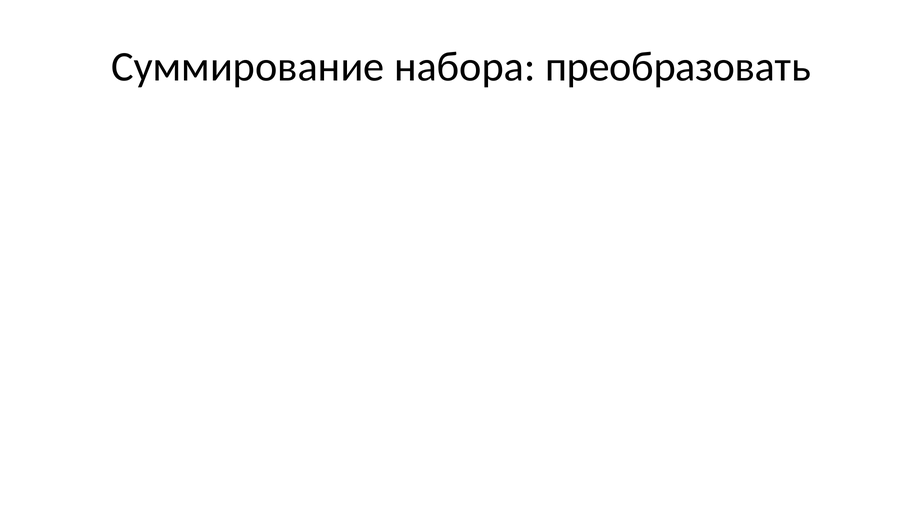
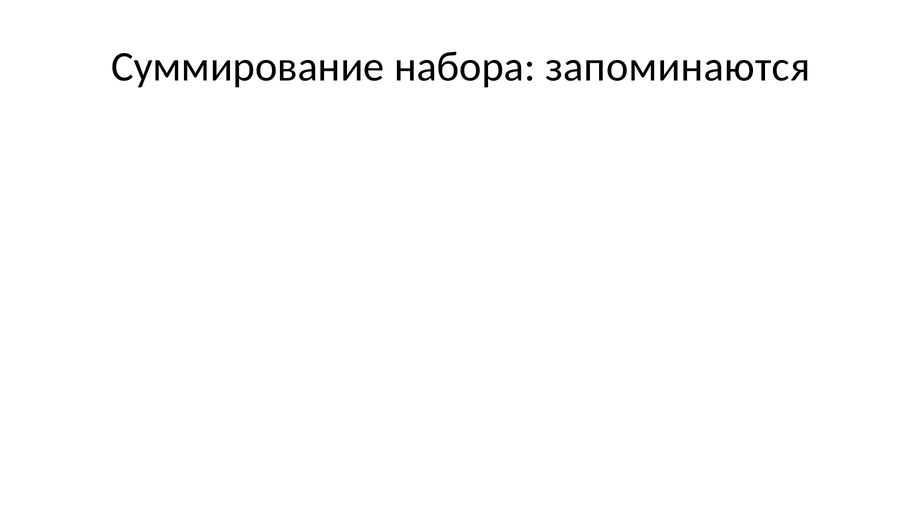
преобразовать: преобразовать -> запоминаются
